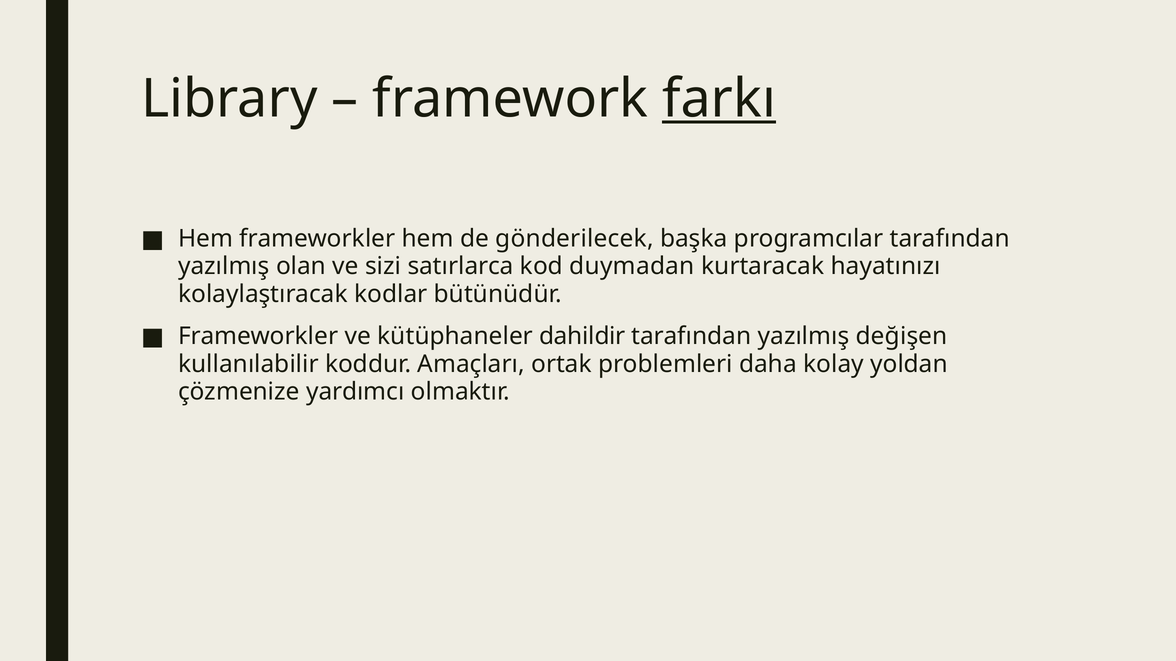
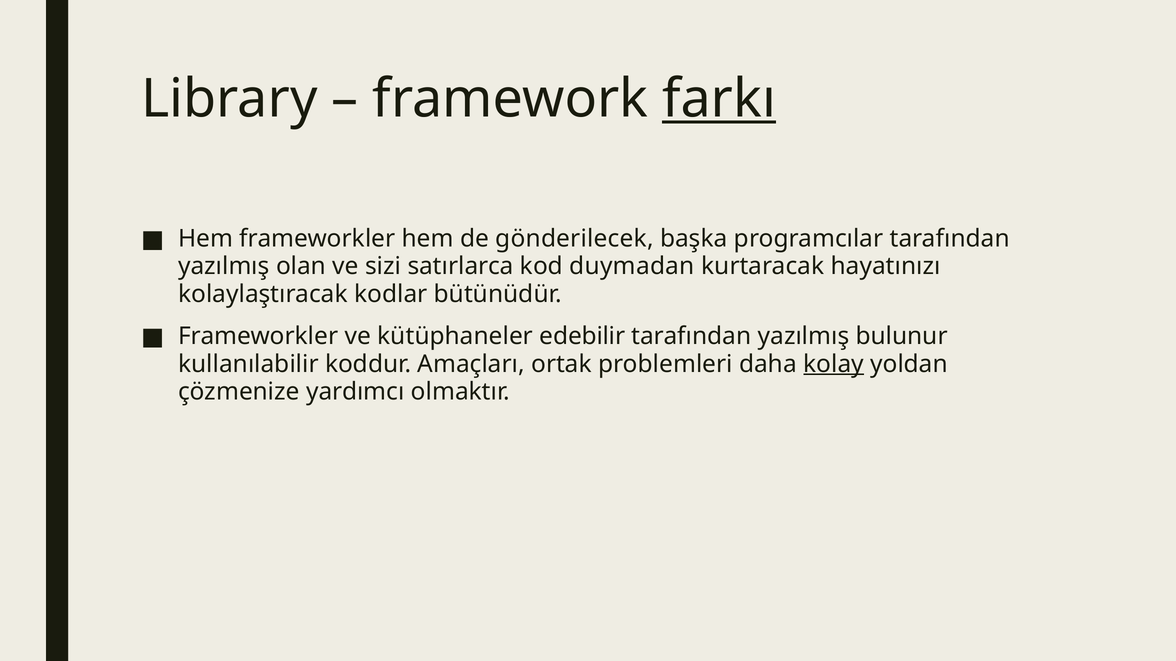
dahildir: dahildir -> edebilir
değişen: değişen -> bulunur
kolay underline: none -> present
